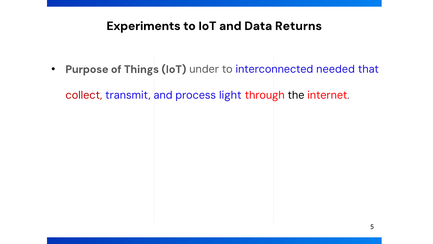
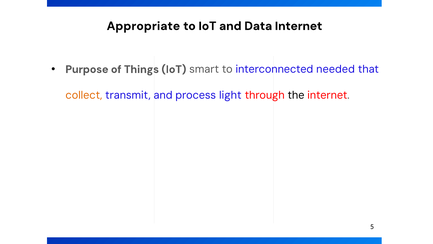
Experiments: Experiments -> Appropriate
Data Returns: Returns -> Internet
under: under -> smart
collect colour: red -> orange
